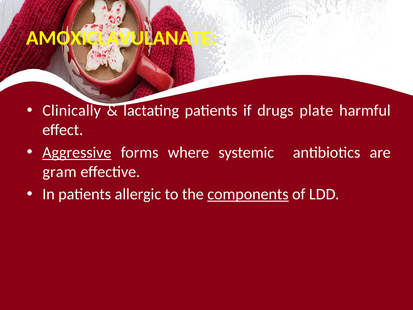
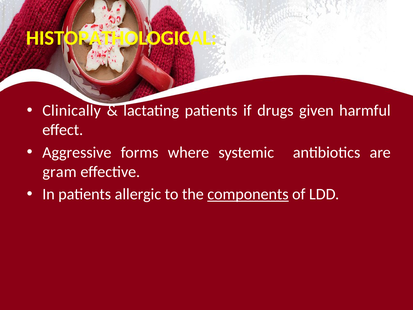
AMOXICLAVULANATE: AMOXICLAVULANATE -> HISTOPATHOLOGICAL
plate: plate -> given
Aggressive underline: present -> none
